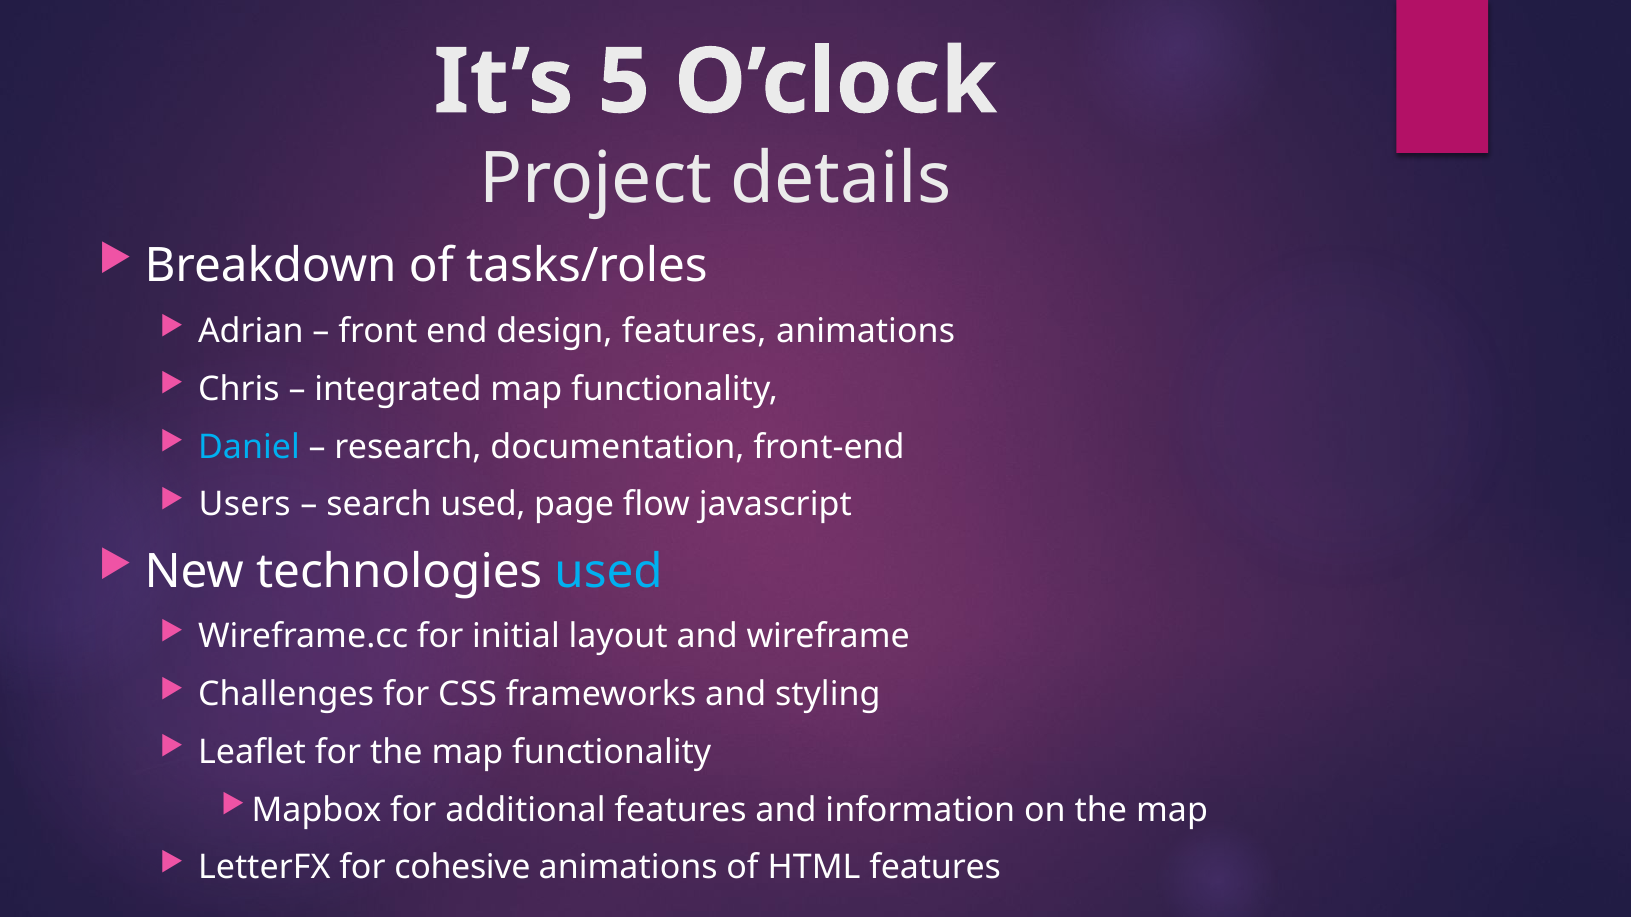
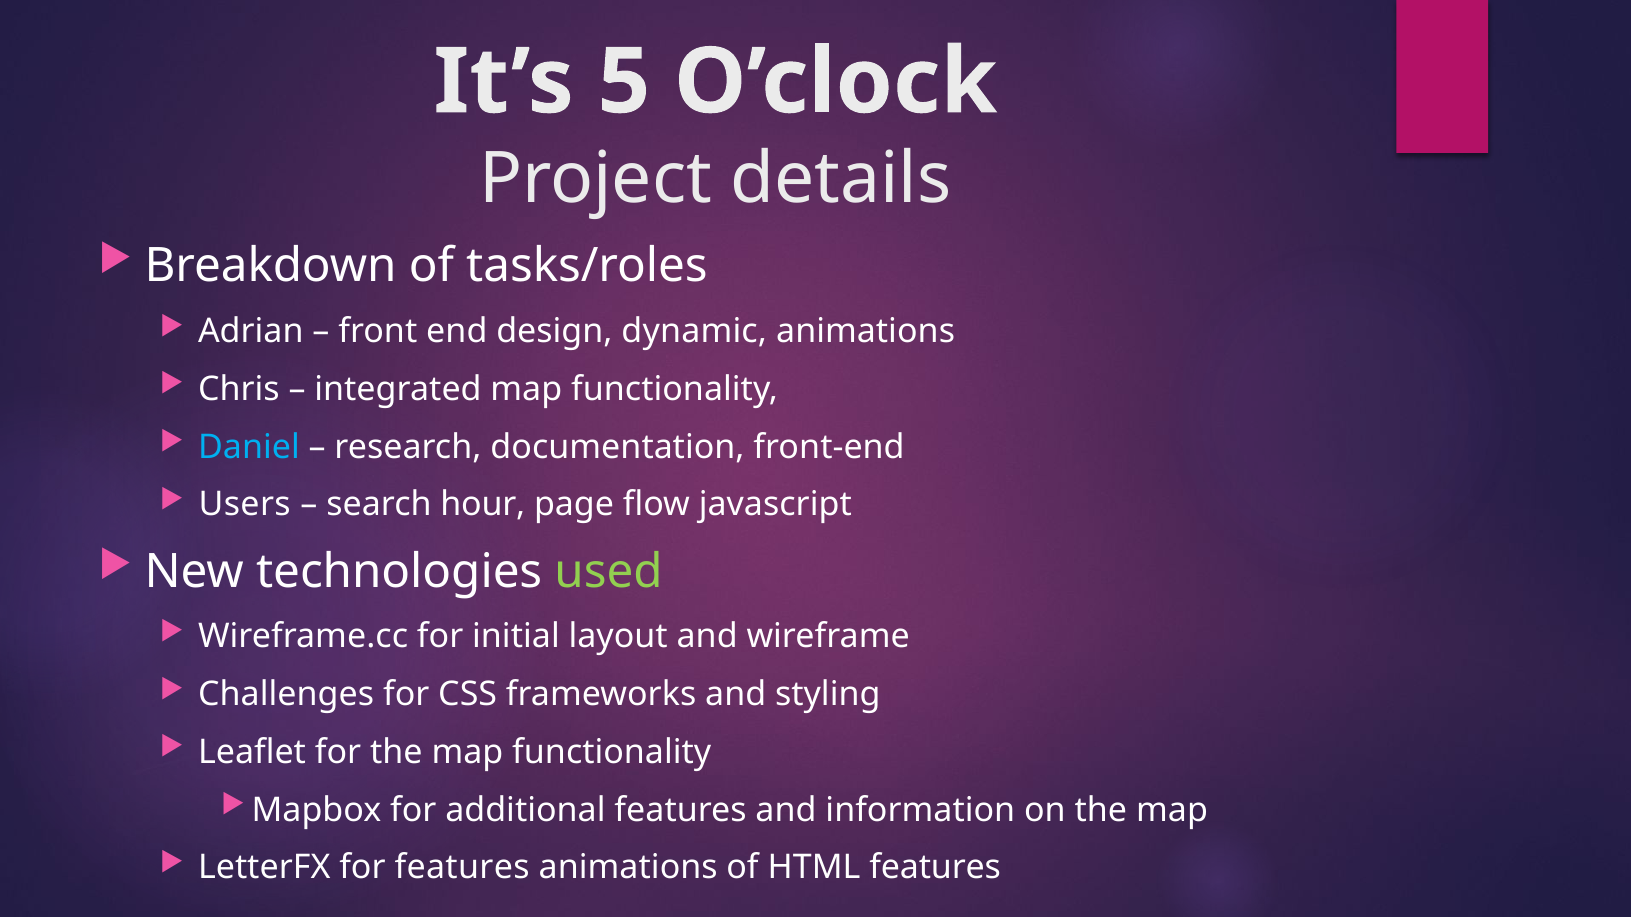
design features: features -> dynamic
search used: used -> hour
used at (609, 572) colour: light blue -> light green
for cohesive: cohesive -> features
